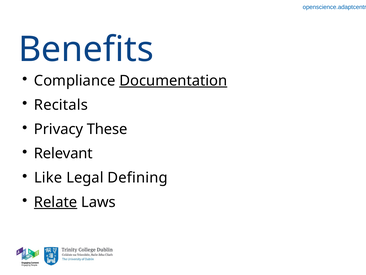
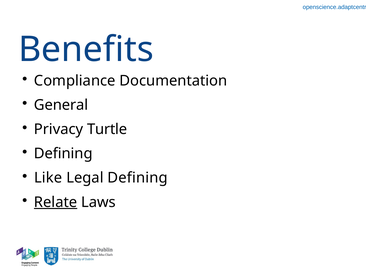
Documentation underline: present -> none
Recitals: Recitals -> General
These: These -> Turtle
Relevant at (63, 153): Relevant -> Defining
